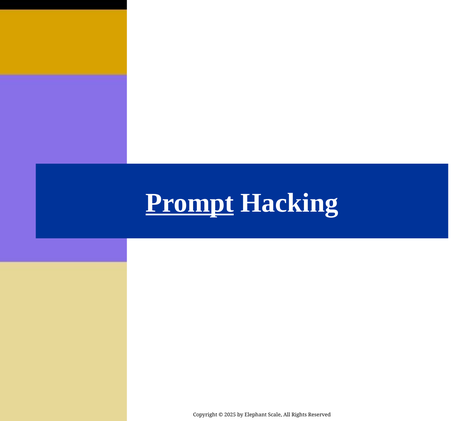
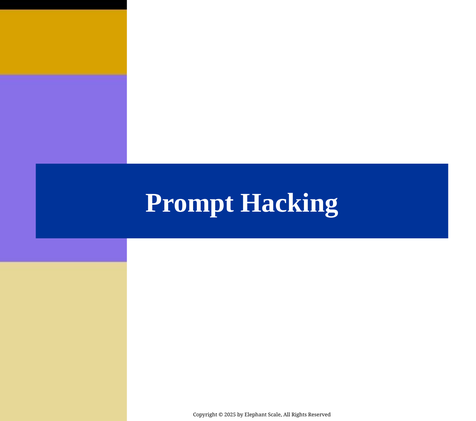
Prompt underline: present -> none
